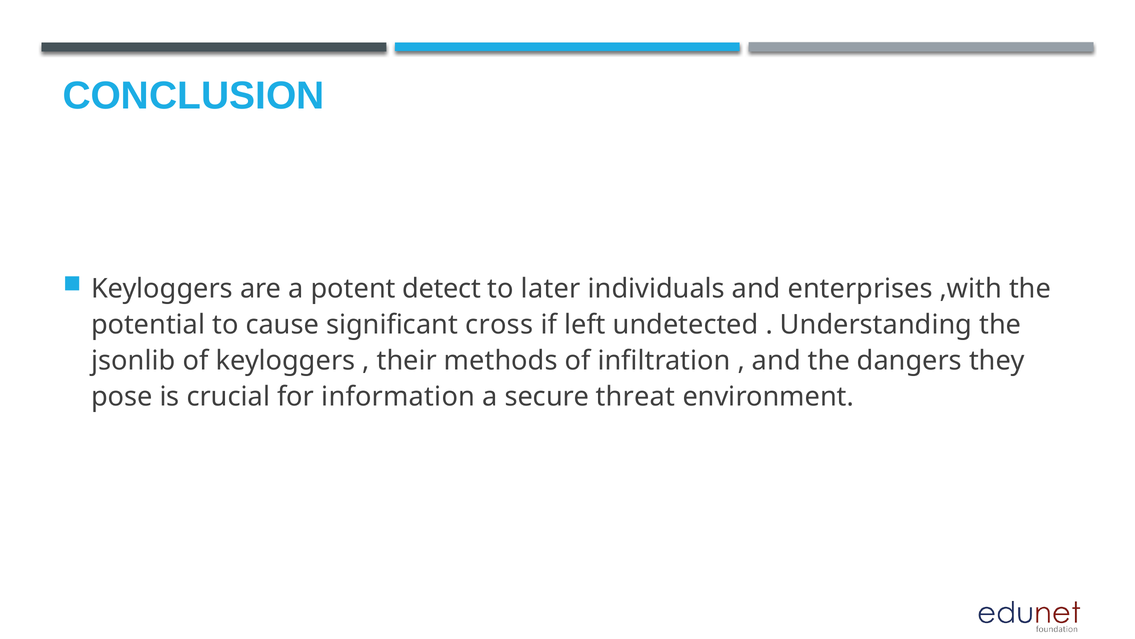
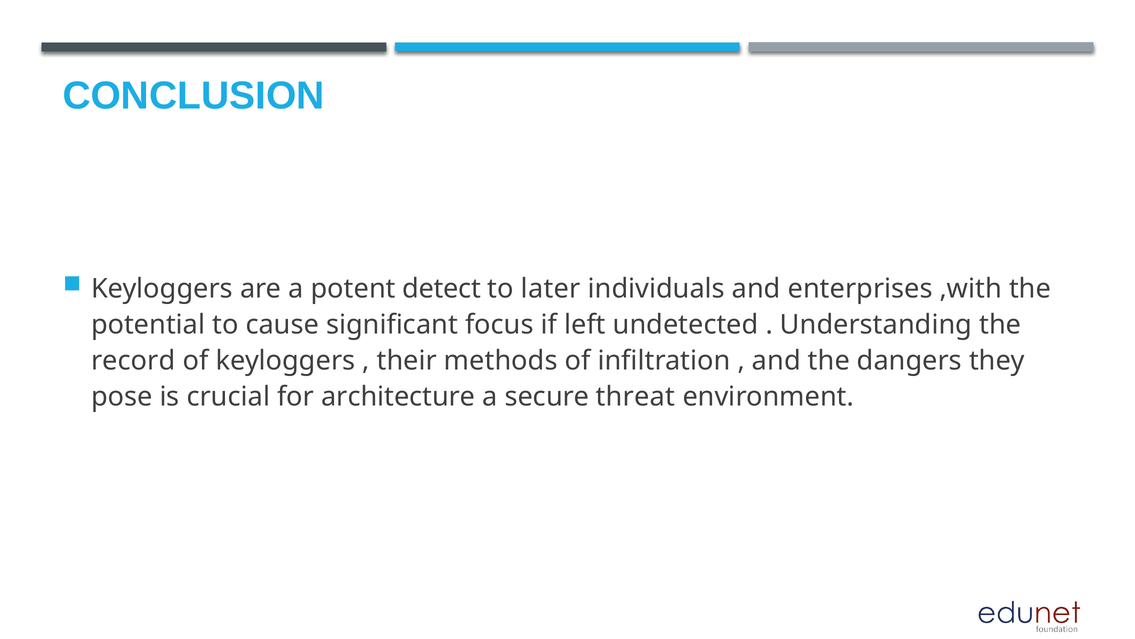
cross: cross -> focus
jsonlib: jsonlib -> record
information: information -> architecture
